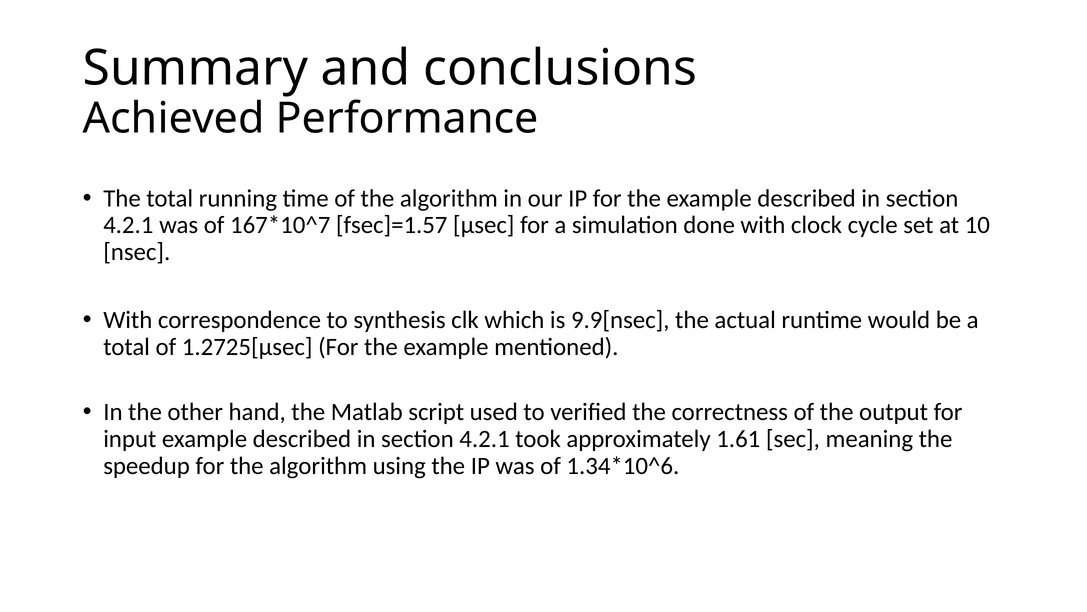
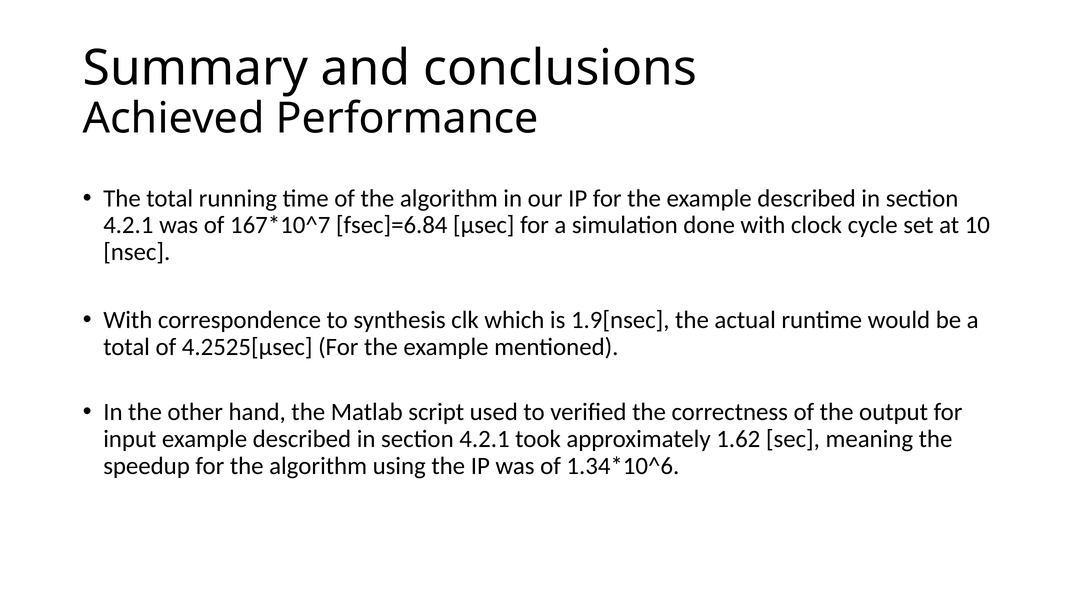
fsec]=1.57: fsec]=1.57 -> fsec]=6.84
9.9[nsec: 9.9[nsec -> 1.9[nsec
1.2725[μsec: 1.2725[μsec -> 4.2525[μsec
1.61: 1.61 -> 1.62
